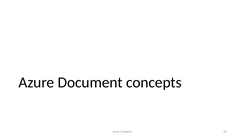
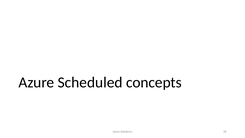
Document: Document -> Scheduled
